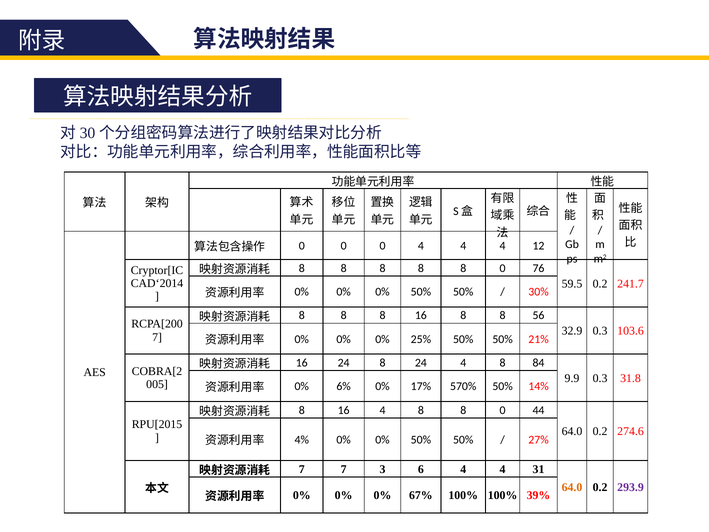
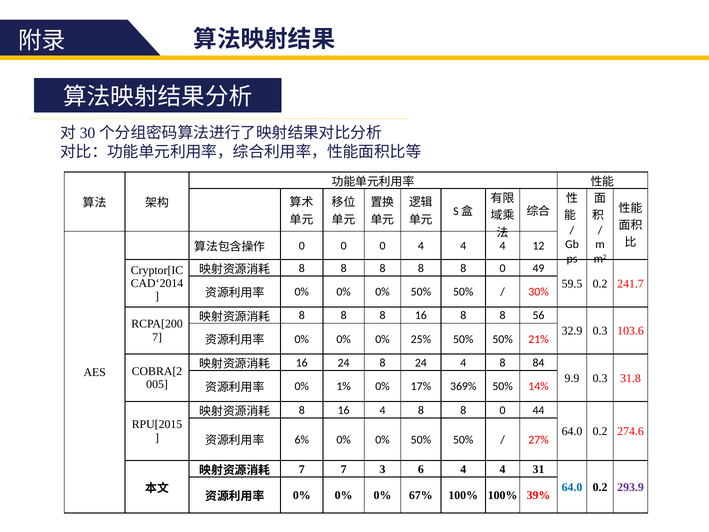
76: 76 -> 49
6%: 6% -> 1%
570%: 570% -> 369%
4%: 4% -> 6%
64.0 at (572, 487) colour: orange -> blue
